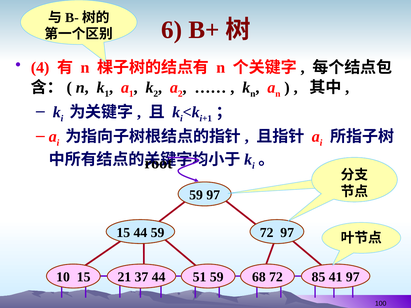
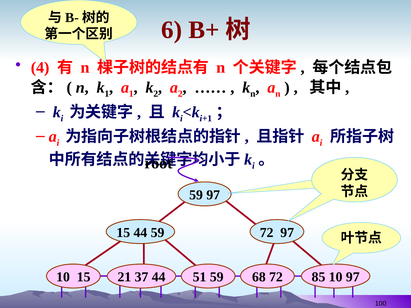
85 41: 41 -> 10
